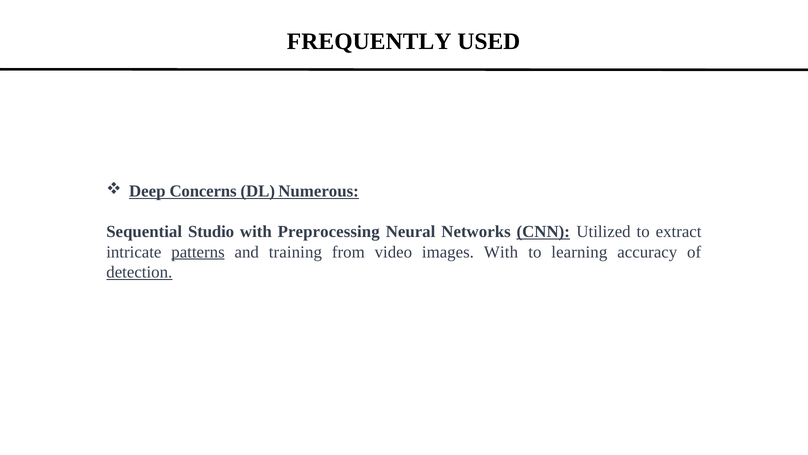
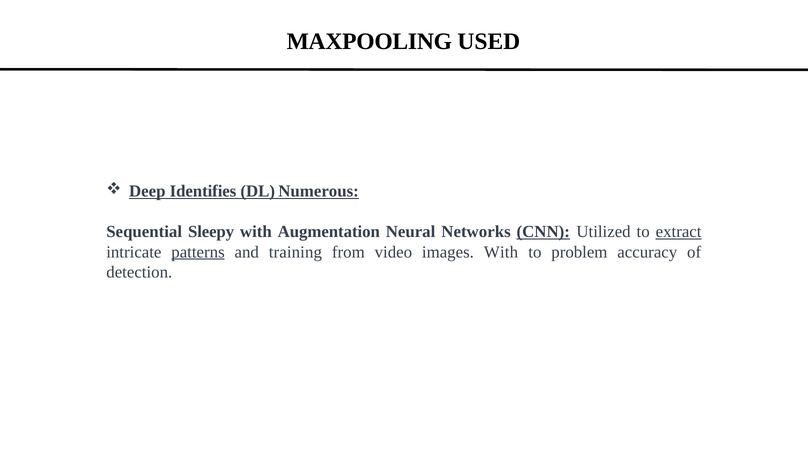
FREQUENTLY: FREQUENTLY -> MAXPOOLING
Concerns: Concerns -> Identifies
Studio: Studio -> Sleepy
Preprocessing: Preprocessing -> Augmentation
extract underline: none -> present
learning: learning -> problem
detection underline: present -> none
